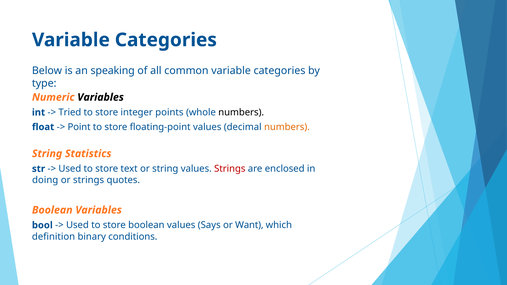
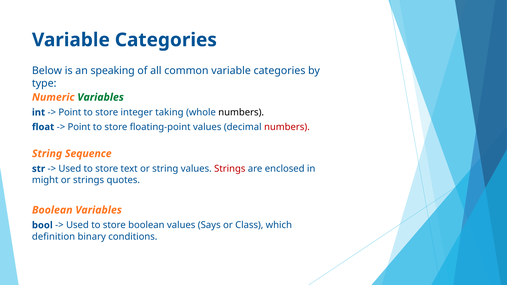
Variables at (101, 97) colour: black -> green
Tried at (70, 112): Tried -> Point
points: points -> taking
numbers at (287, 127) colour: orange -> red
Statistics: Statistics -> Sequence
doing: doing -> might
Want: Want -> Class
